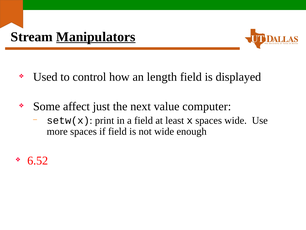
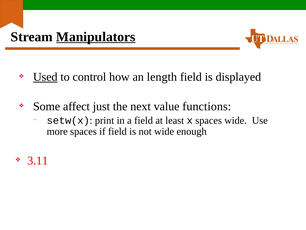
Used underline: none -> present
computer: computer -> functions
6.52: 6.52 -> 3.11
